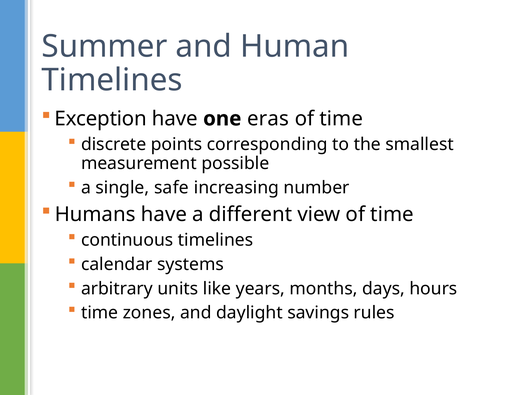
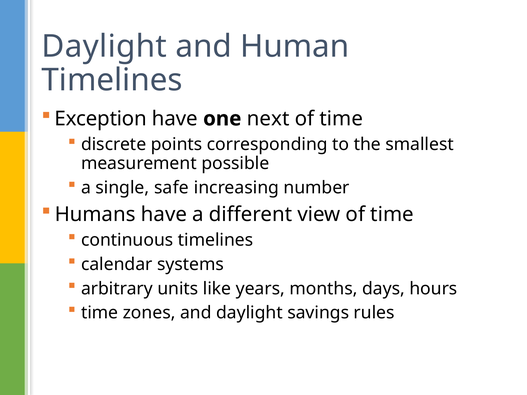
Summer at (104, 46): Summer -> Daylight
eras: eras -> next
